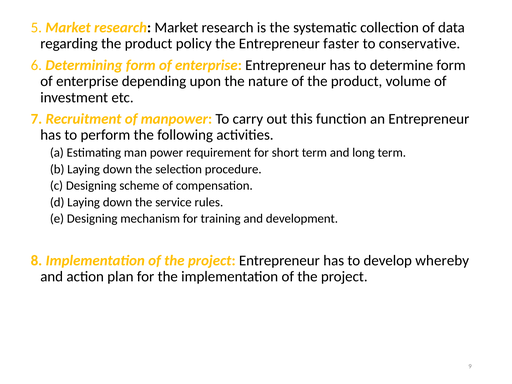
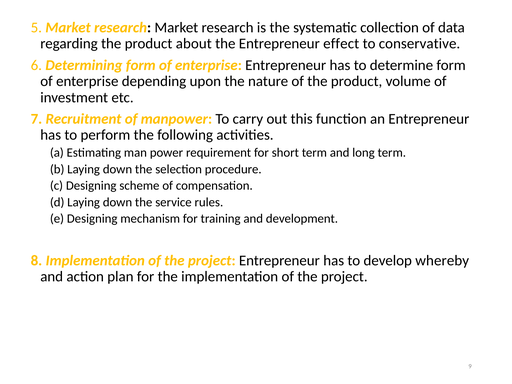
policy: policy -> about
faster: faster -> effect
